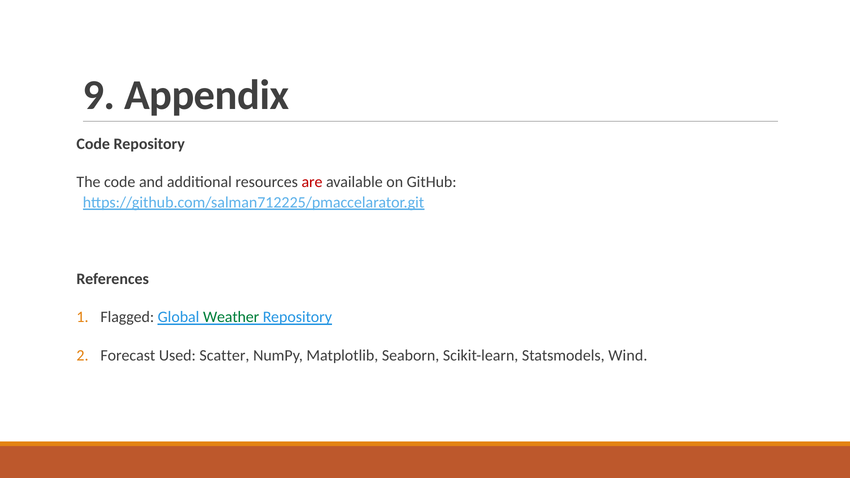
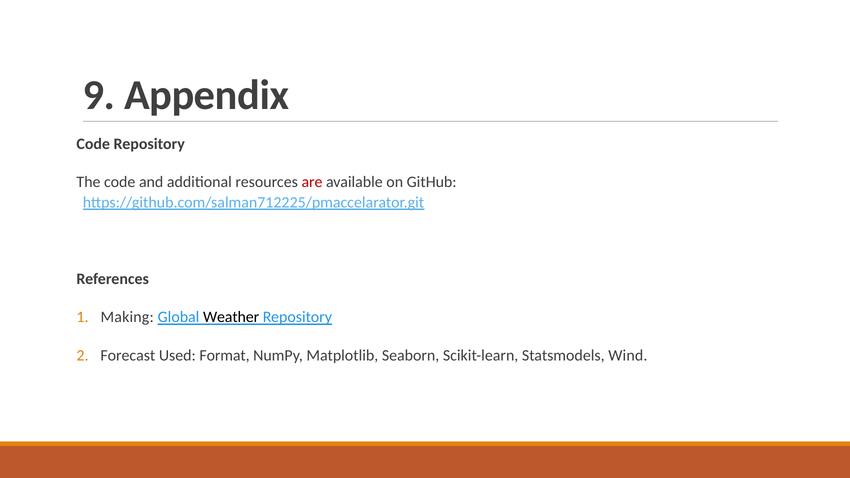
Flagged: Flagged -> Making
Weather colour: green -> black
Scatter: Scatter -> Format
